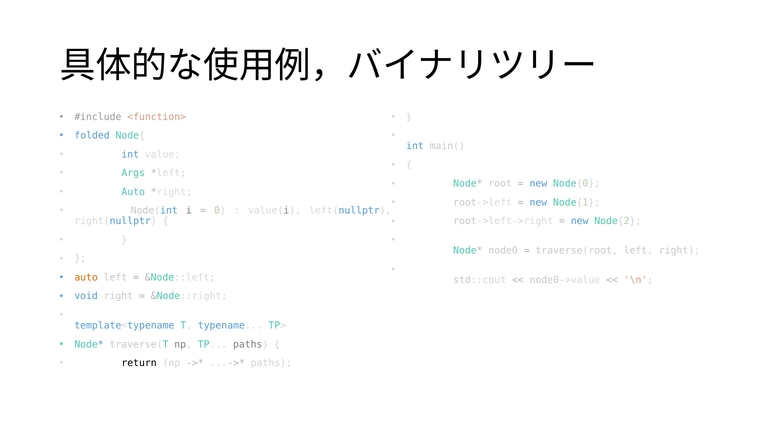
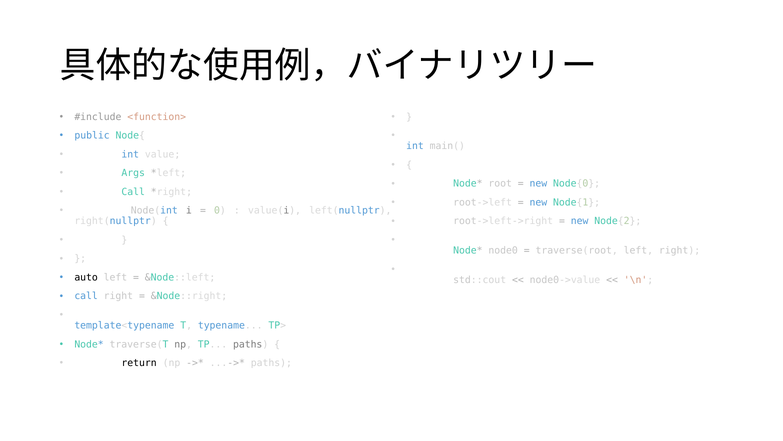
folded: folded -> public
Auto at (133, 192): Auto -> Call
auto at (86, 277) colour: orange -> black
void at (86, 296): void -> call
